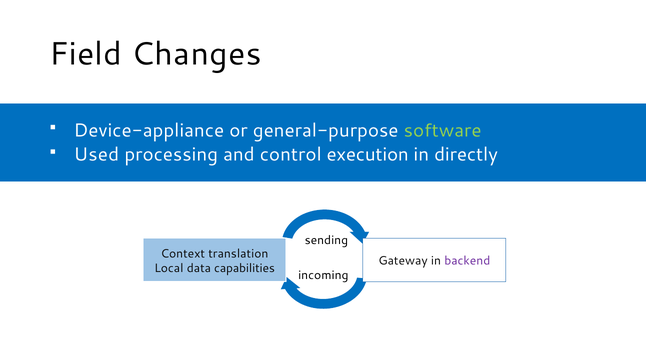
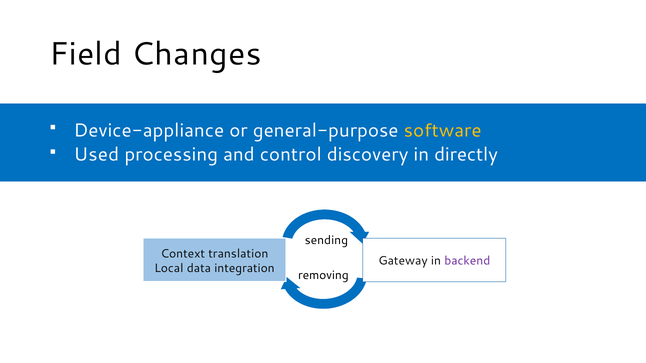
software colour: light green -> yellow
execution: execution -> discovery
capabilities: capabilities -> integration
incoming: incoming -> removing
